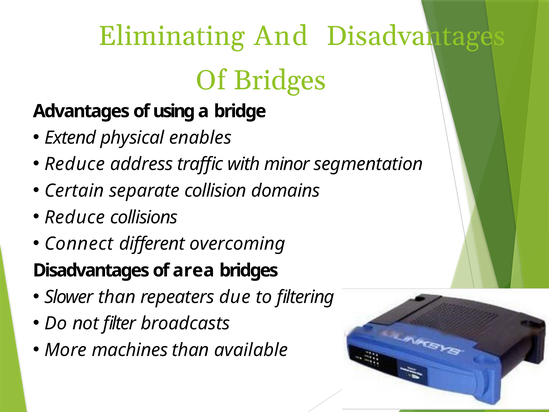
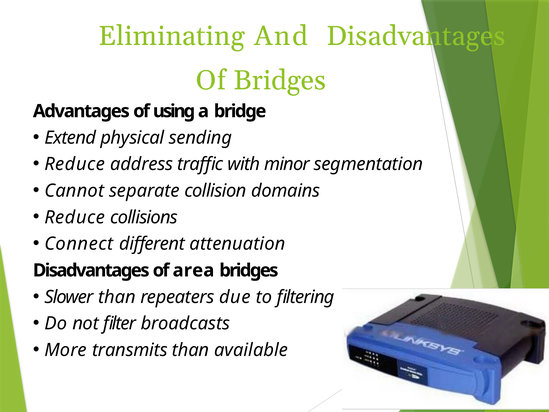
enables: enables -> sending
Certain: Certain -> Cannot
overcoming: overcoming -> attenuation
machines: machines -> transmits
